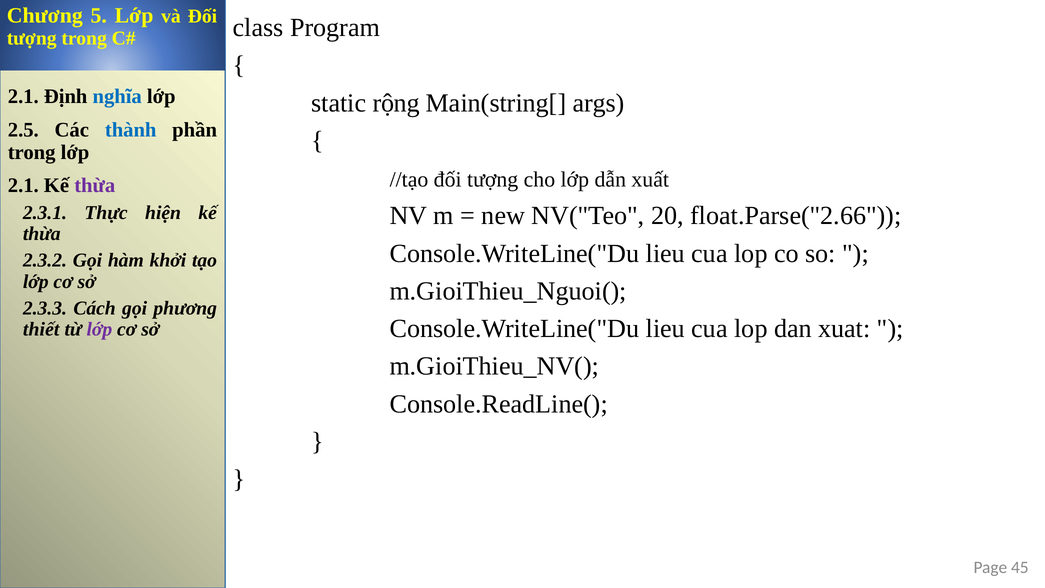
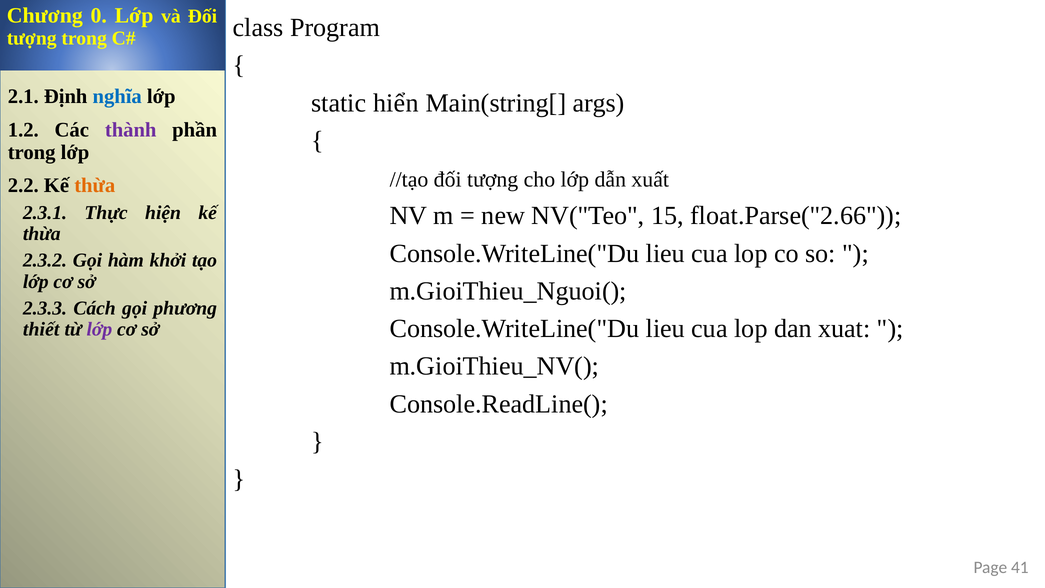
5: 5 -> 0
rộng: rộng -> hiển
2.5: 2.5 -> 1.2
thành colour: blue -> purple
2.1 at (23, 185): 2.1 -> 2.2
thừa at (95, 185) colour: purple -> orange
20: 20 -> 15
45: 45 -> 41
